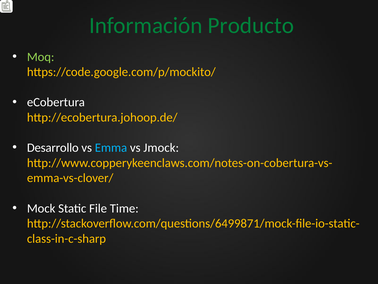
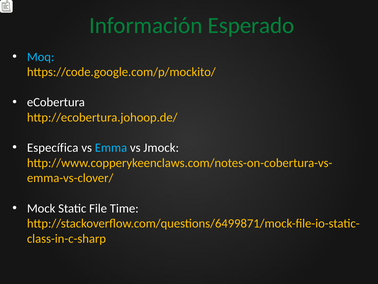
Producto: Producto -> Esperado
Moq colour: light green -> light blue
Desarrollo: Desarrollo -> Específica
